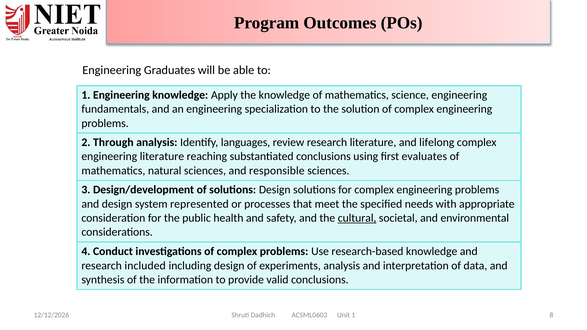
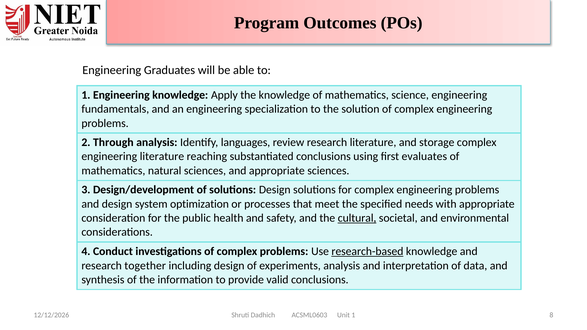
lifelong: lifelong -> storage
and responsible: responsible -> appropriate
represented: represented -> optimization
research-based underline: none -> present
included: included -> together
